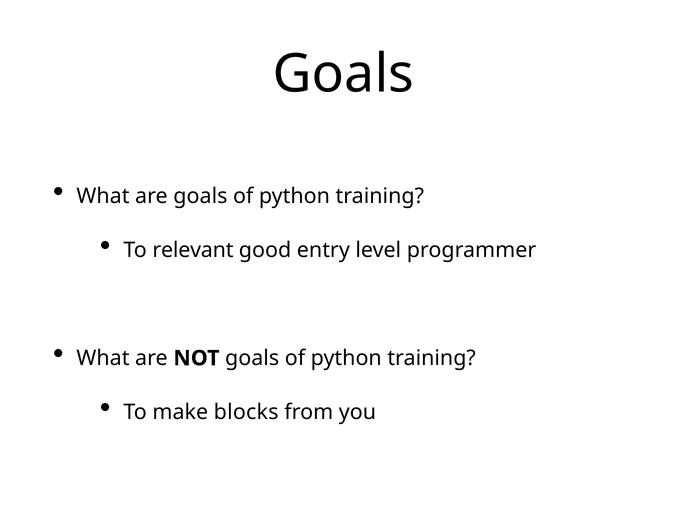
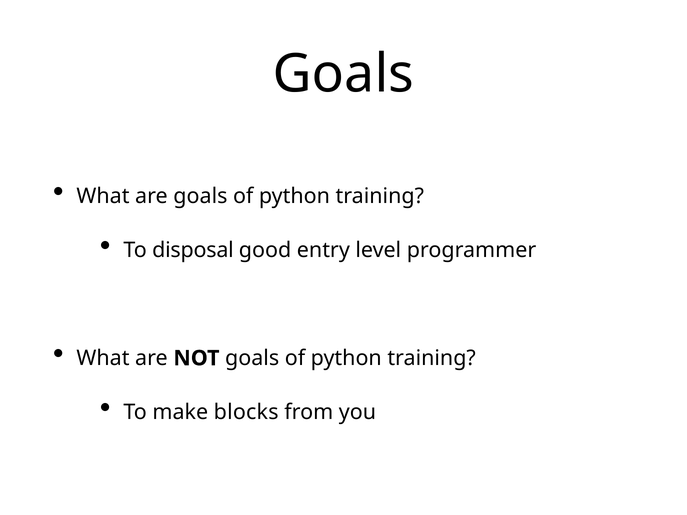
relevant: relevant -> disposal
